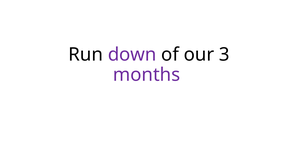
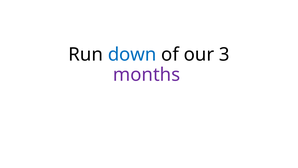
down colour: purple -> blue
